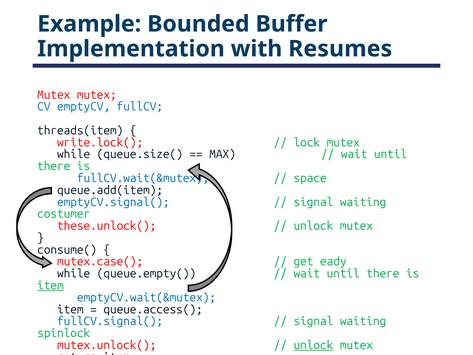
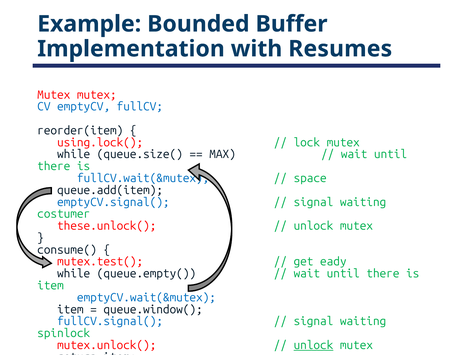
threads(item: threads(item -> reorder(item
write.lock(: write.lock( -> using.lock(
mutex.case(: mutex.case( -> mutex.test(
item at (50, 285) underline: present -> none
queue.access(: queue.access( -> queue.window(
